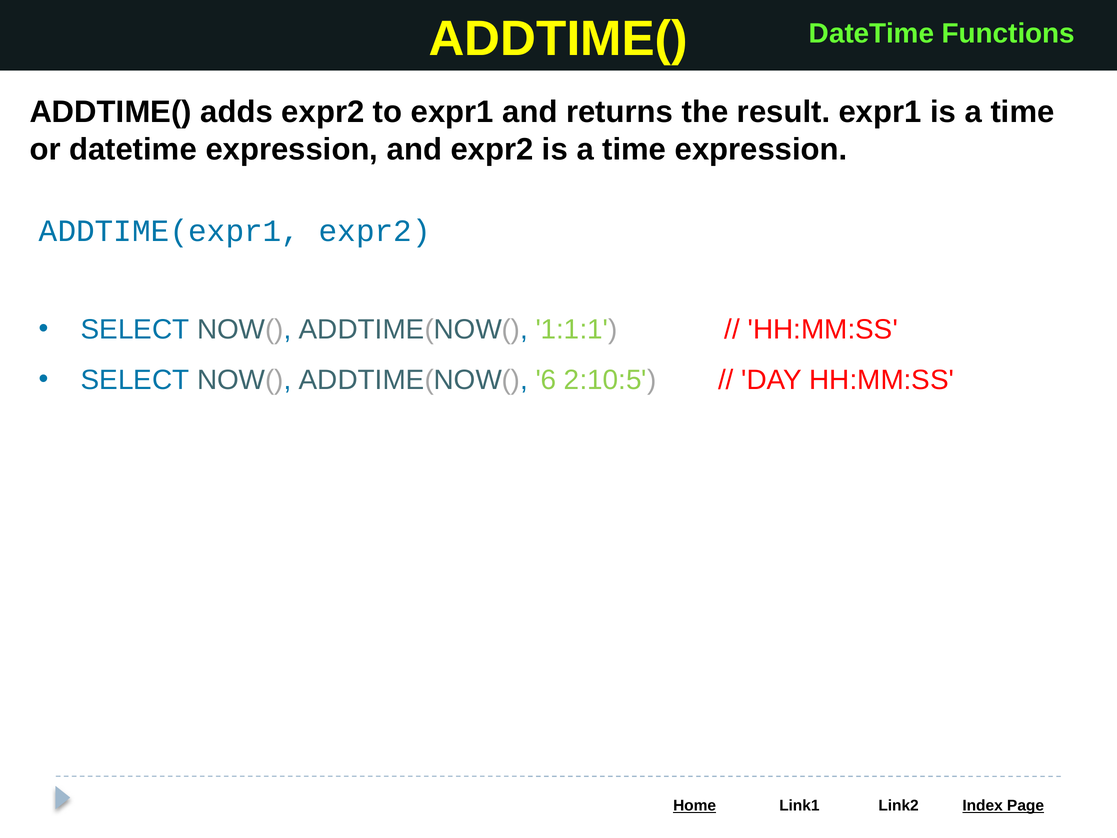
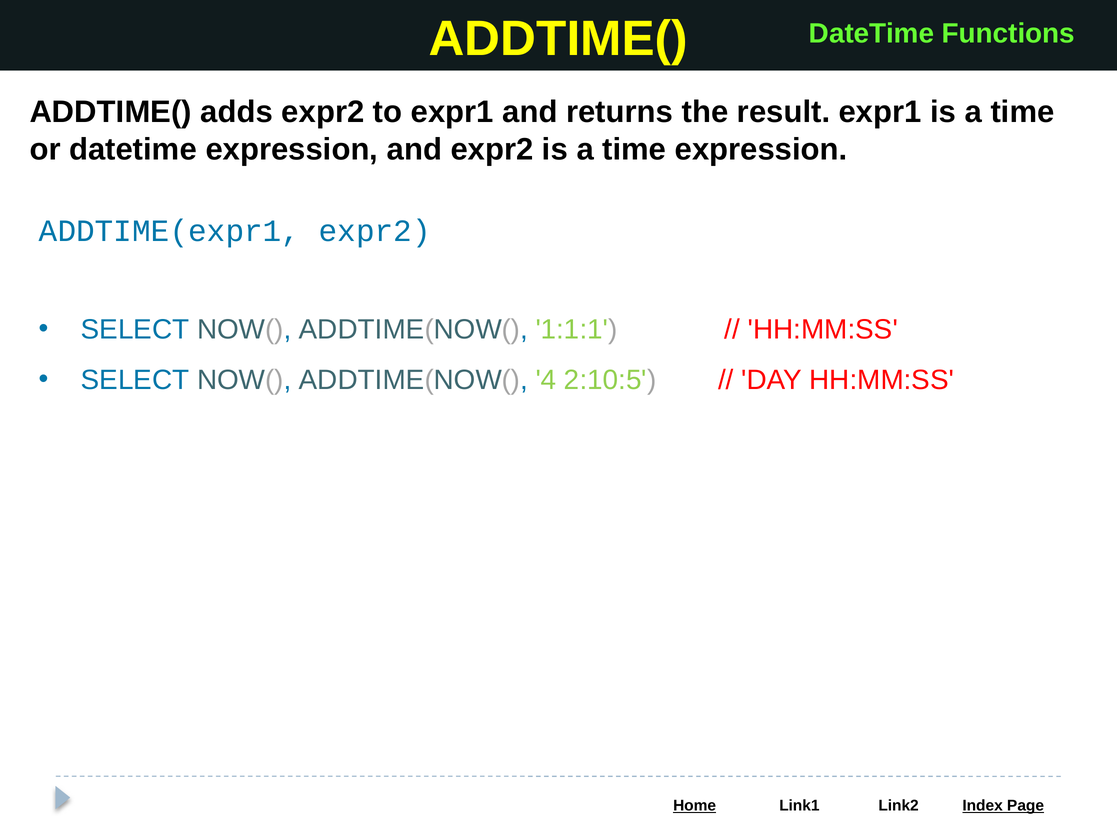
6: 6 -> 4
